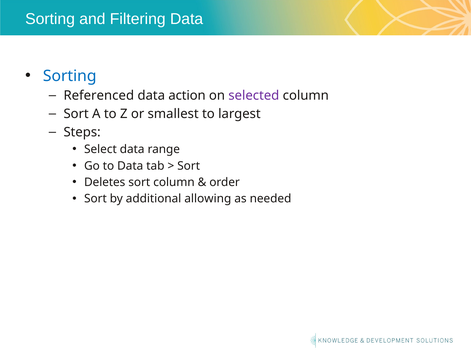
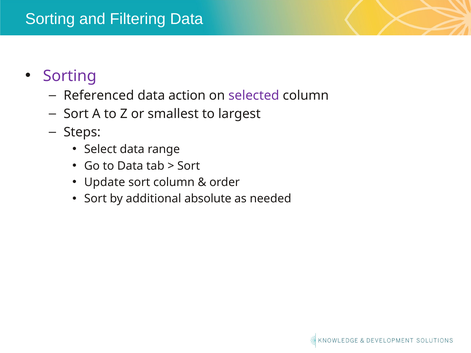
Sorting at (70, 76) colour: blue -> purple
Deletes: Deletes -> Update
allowing: allowing -> absolute
